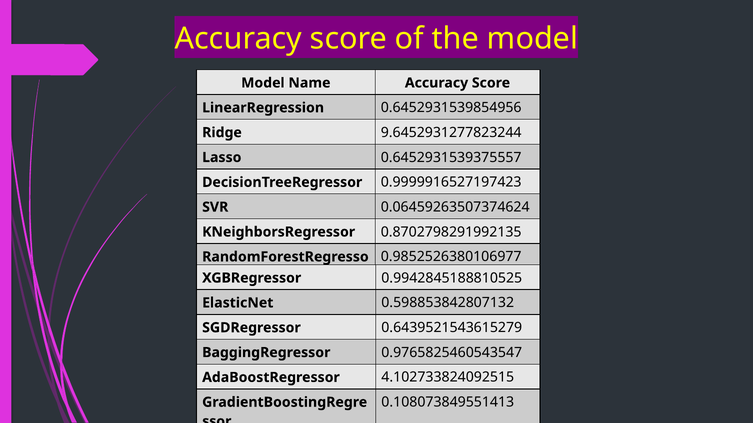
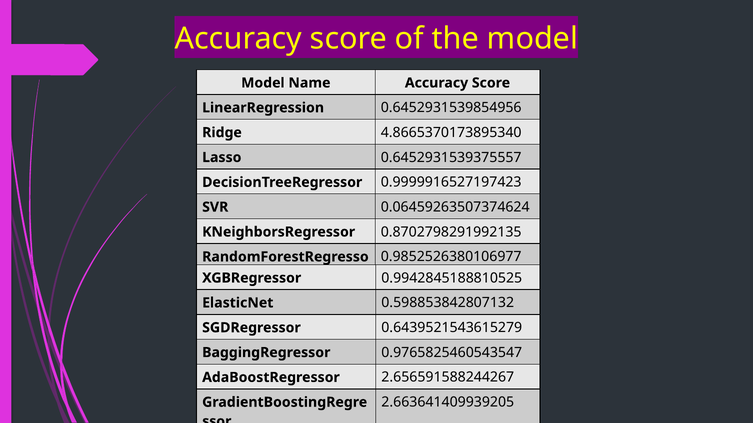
9.6452931277823244: 9.6452931277823244 -> 4.8665370173895340
4.102733824092515: 4.102733824092515 -> 2.656591588244267
0.108073849551413: 0.108073849551413 -> 2.663641409939205
